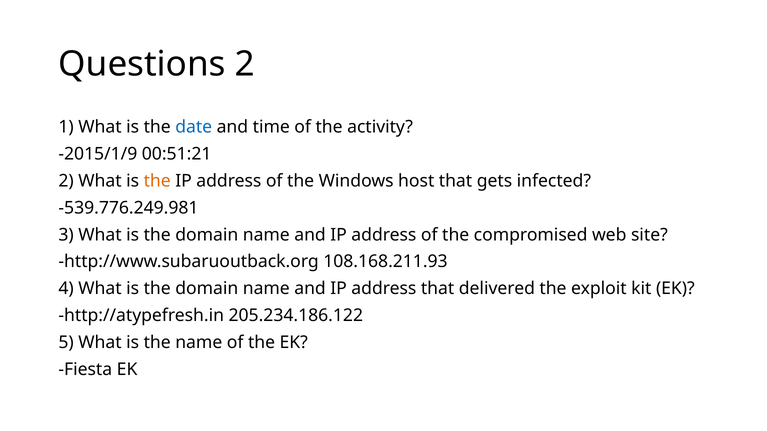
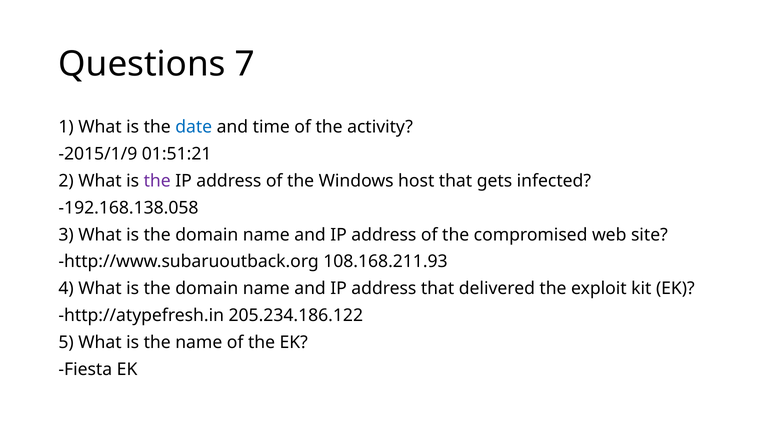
Questions 2: 2 -> 7
00:51:21: 00:51:21 -> 01:51:21
the at (157, 181) colour: orange -> purple
-539.776.249.981: -539.776.249.981 -> -192.168.138.058
